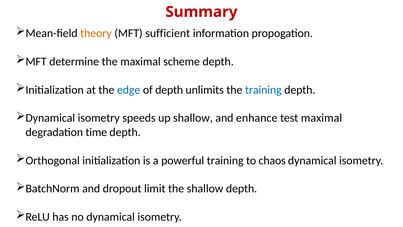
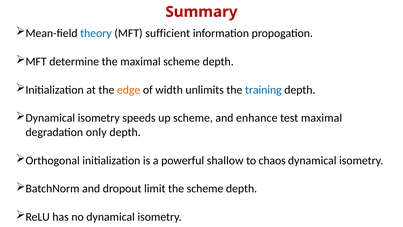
theory colour: orange -> blue
edge colour: blue -> orange
of depth: depth -> width
up shallow: shallow -> scheme
time: time -> only
powerful training: training -> shallow
the shallow: shallow -> scheme
